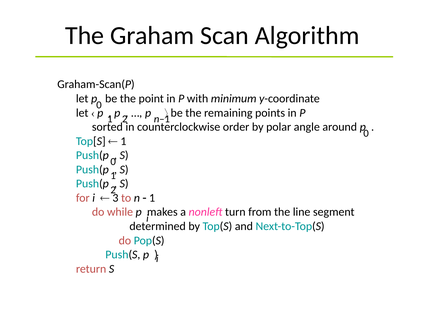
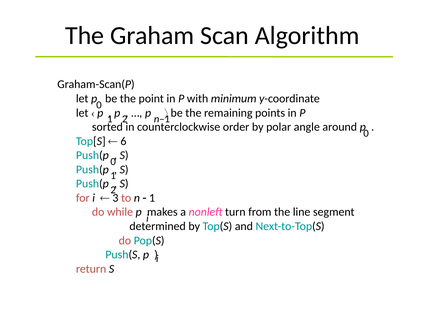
1 at (123, 141): 1 -> 6
